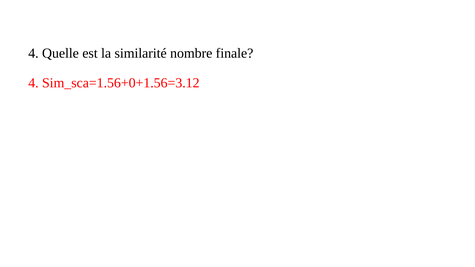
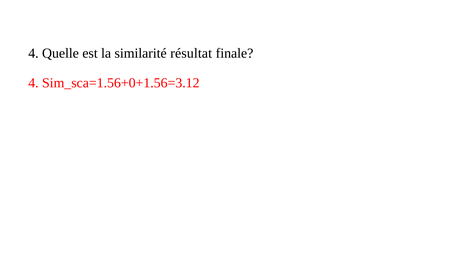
nombre: nombre -> résultat
